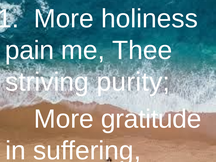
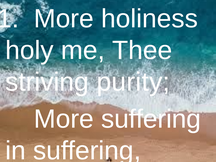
pain: pain -> holy
More gratitude: gratitude -> suffering
